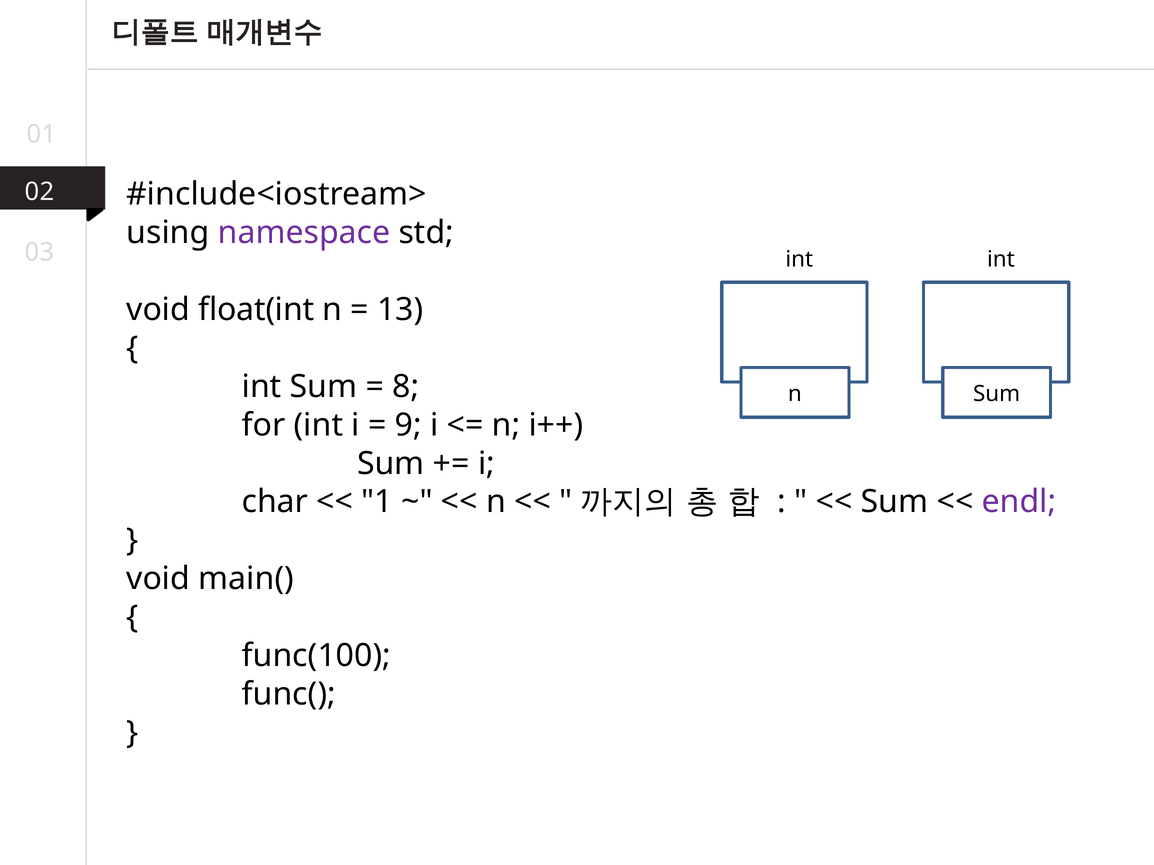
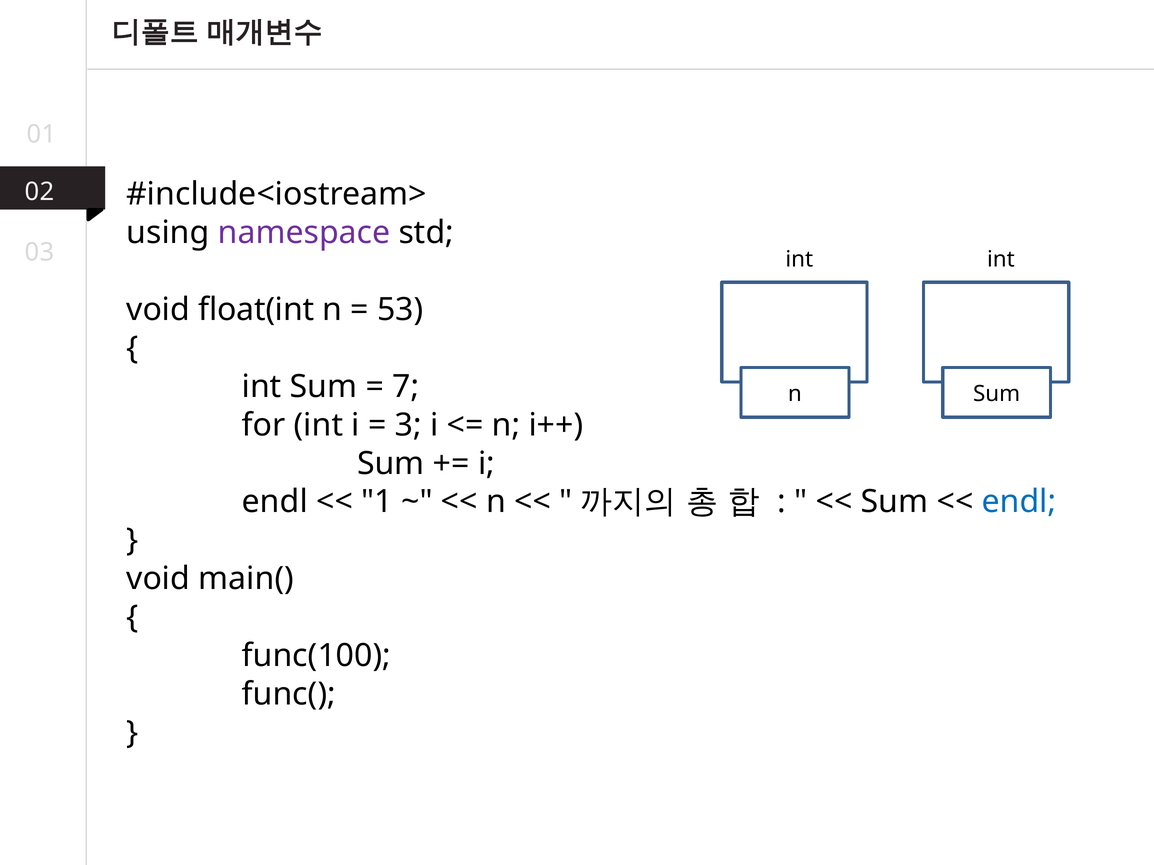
13: 13 -> 53
8: 8 -> 7
9: 9 -> 3
char at (275, 502): char -> endl
endl at (1019, 502) colour: purple -> blue
